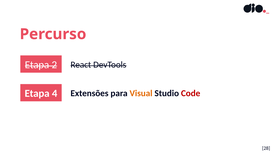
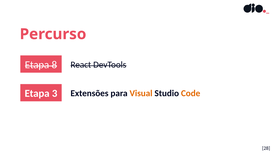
2: 2 -> 8
4: 4 -> 3
Code colour: red -> orange
